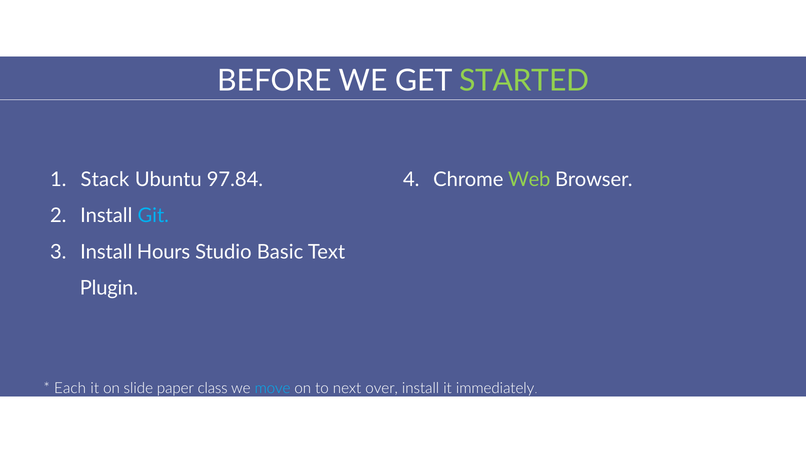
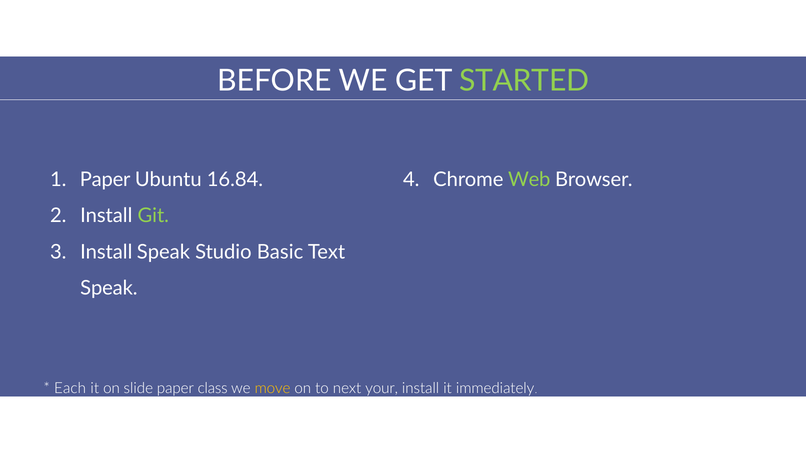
Stack at (105, 180): Stack -> Paper
97.84: 97.84 -> 16.84
Git colour: light blue -> light green
Install Hours: Hours -> Speak
Plugin at (109, 289): Plugin -> Speak
move colour: light blue -> yellow
over: over -> your
